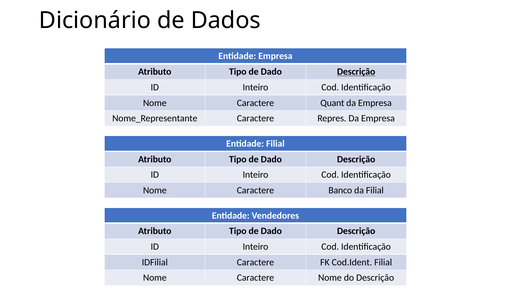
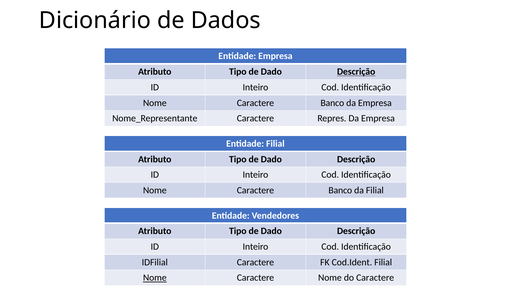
Quant at (332, 103): Quant -> Banco
Nome at (155, 277) underline: none -> present
do Descrição: Descrição -> Caractere
